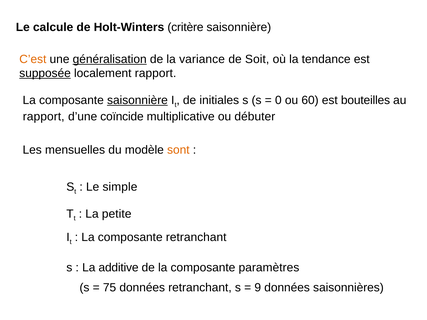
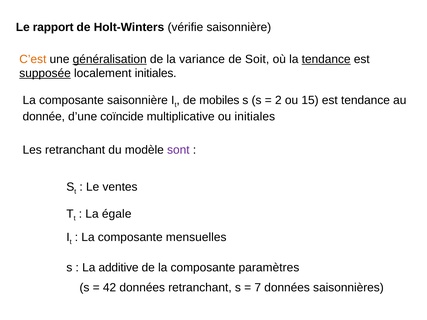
calcule: calcule -> rapport
critère: critère -> vérifie
tendance at (326, 59) underline: none -> present
localement rapport: rapport -> initiales
saisonnière at (137, 100) underline: present -> none
initiales: initiales -> mobiles
0: 0 -> 2
60: 60 -> 15
est bouteilles: bouteilles -> tendance
rapport at (44, 117): rapport -> donnée
ou débuter: débuter -> initiales
Les mensuelles: mensuelles -> retranchant
sont colour: orange -> purple
simple: simple -> ventes
petite: petite -> égale
composante retranchant: retranchant -> mensuelles
75: 75 -> 42
9: 9 -> 7
